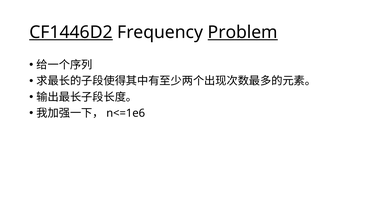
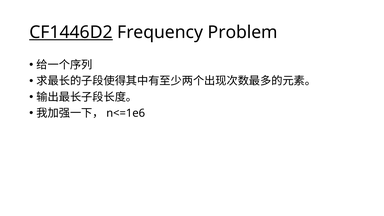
Problem underline: present -> none
